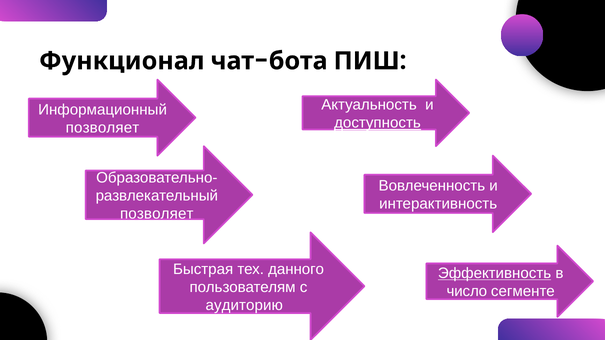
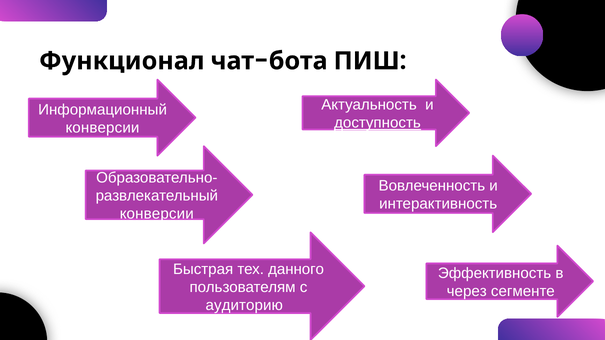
позволяет at (102, 128): позволяет -> конверсии
позволяет at (157, 214): позволяет -> конверсии
Эффективность underline: present -> none
число: число -> через
